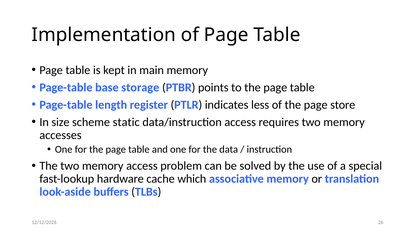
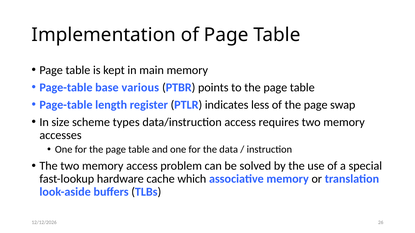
storage: storage -> various
store: store -> swap
static: static -> types
